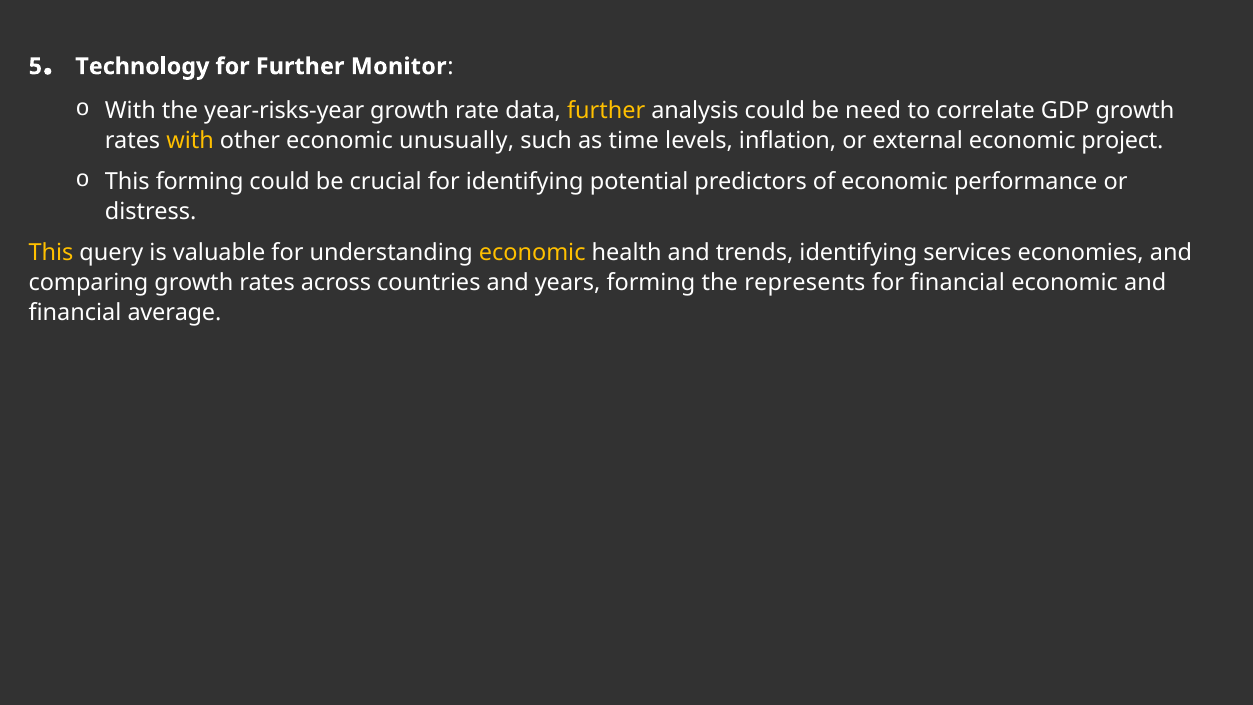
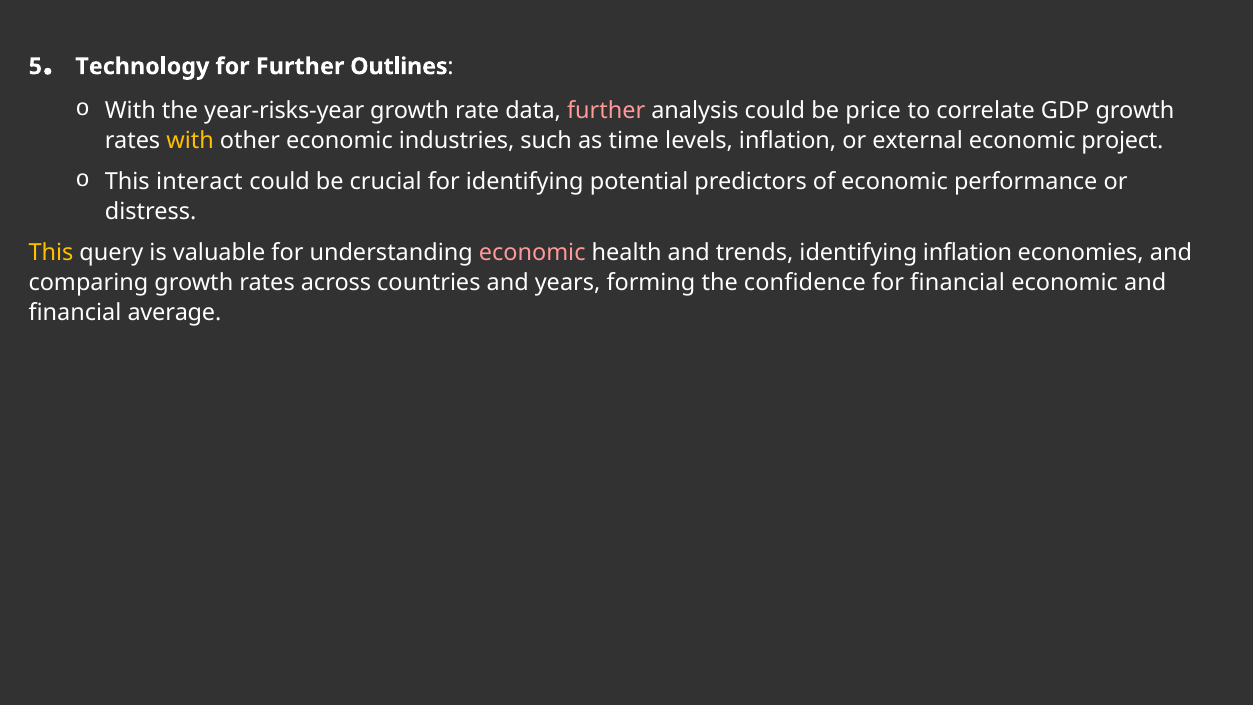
Monitor: Monitor -> Outlines
further at (606, 111) colour: yellow -> pink
need: need -> price
unusually: unusually -> industries
This forming: forming -> interact
economic at (532, 252) colour: yellow -> pink
identifying services: services -> inflation
represents: represents -> confidence
